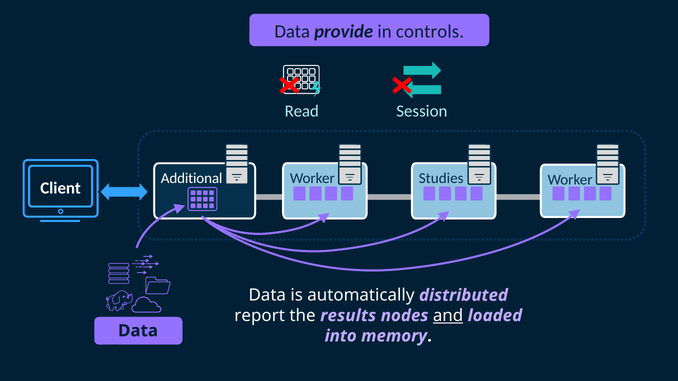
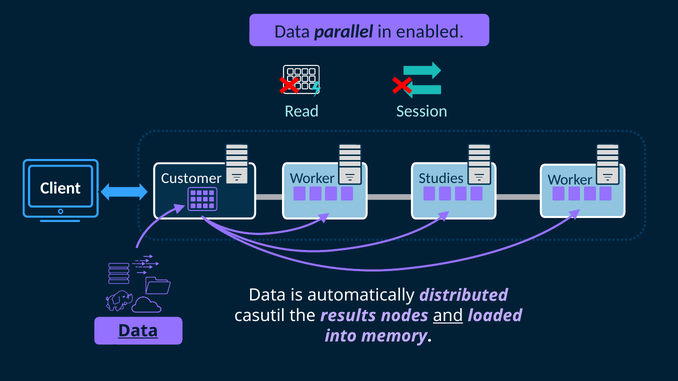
provide: provide -> parallel
controls: controls -> enabled
Additional: Additional -> Customer
report: report -> casutil
Data at (138, 331) underline: none -> present
